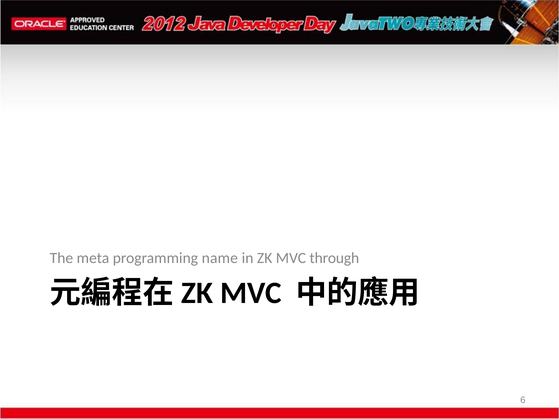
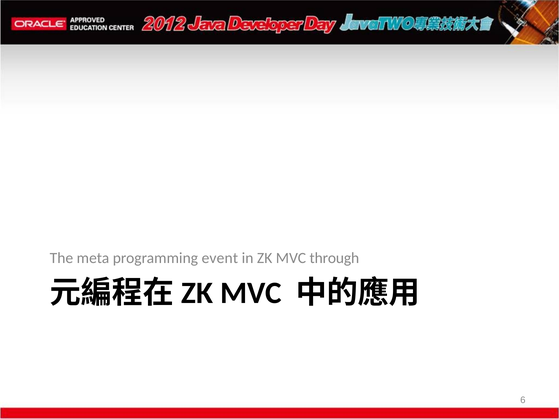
name: name -> event
